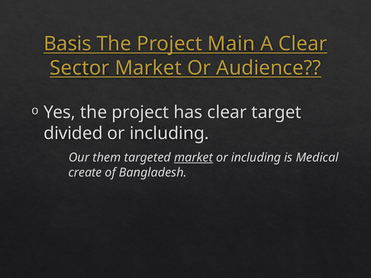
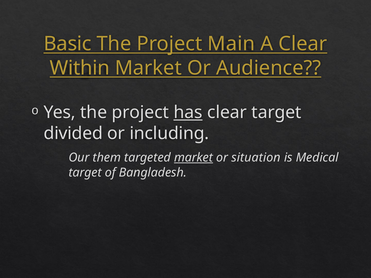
Basis: Basis -> Basic
Sector: Sector -> Within
has underline: none -> present
including at (256, 158): including -> situation
create at (85, 173): create -> target
